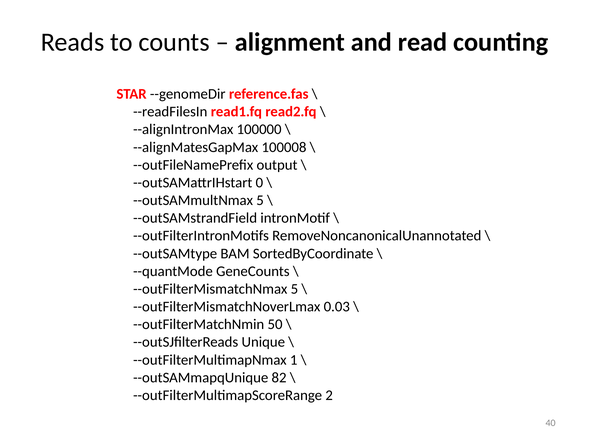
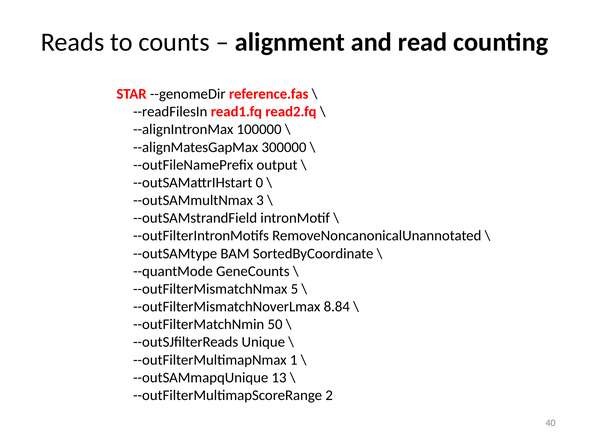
100008: 100008 -> 300000
--outSAMmultNmax 5: 5 -> 3
0.03: 0.03 -> 8.84
82: 82 -> 13
